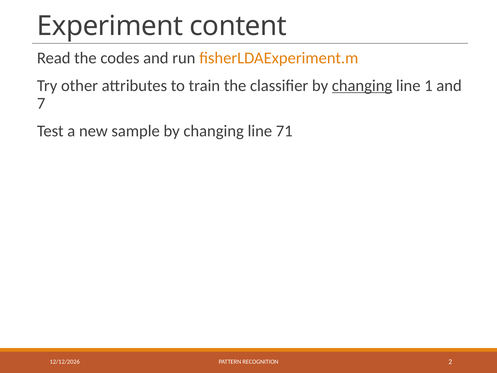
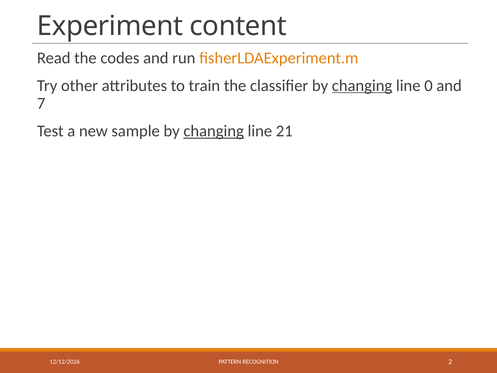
1: 1 -> 0
changing at (214, 131) underline: none -> present
71: 71 -> 21
